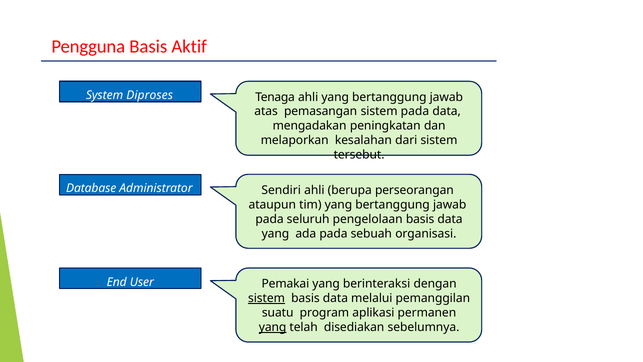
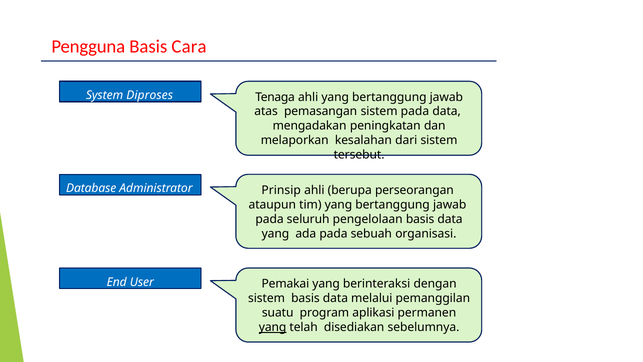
Aktif: Aktif -> Cara
Sendiri: Sendiri -> Prinsip
sistem at (267, 298) underline: present -> none
